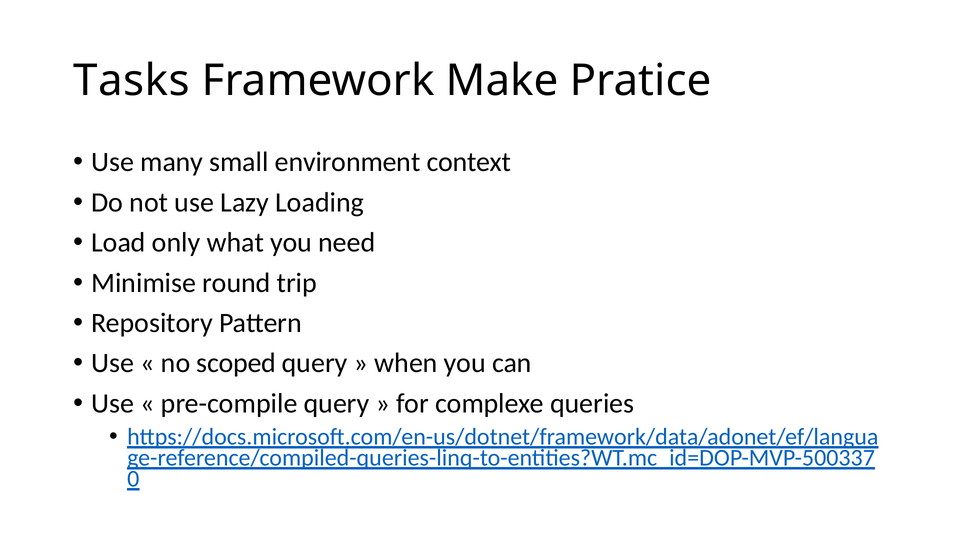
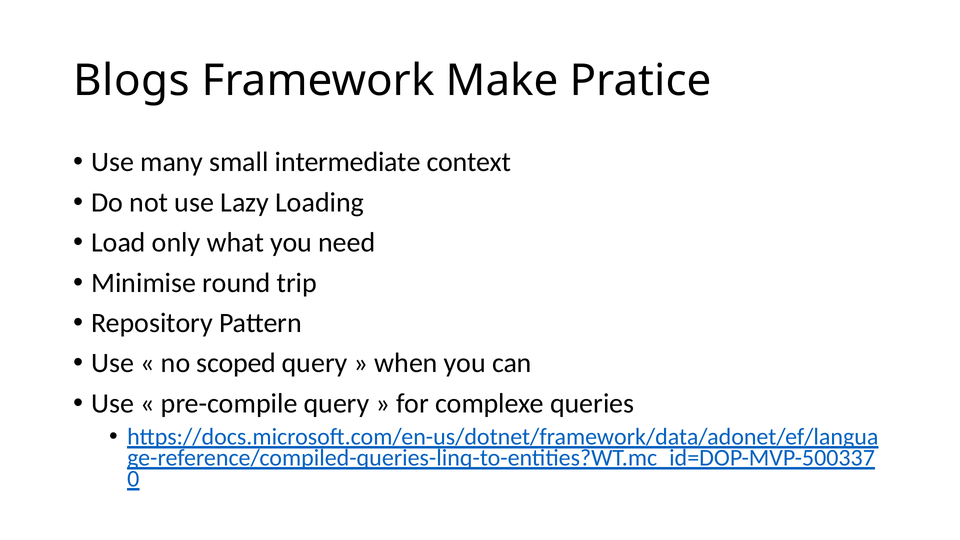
Tasks: Tasks -> Blogs
environment: environment -> intermediate
